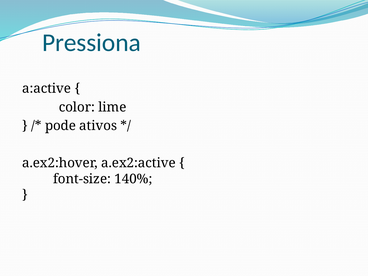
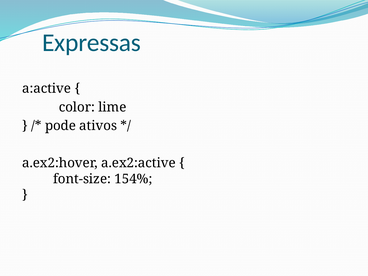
Pressiona: Pressiona -> Expressas
140%: 140% -> 154%
